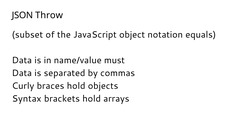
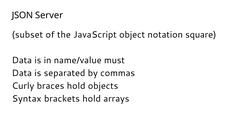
Throw: Throw -> Server
equals: equals -> square
